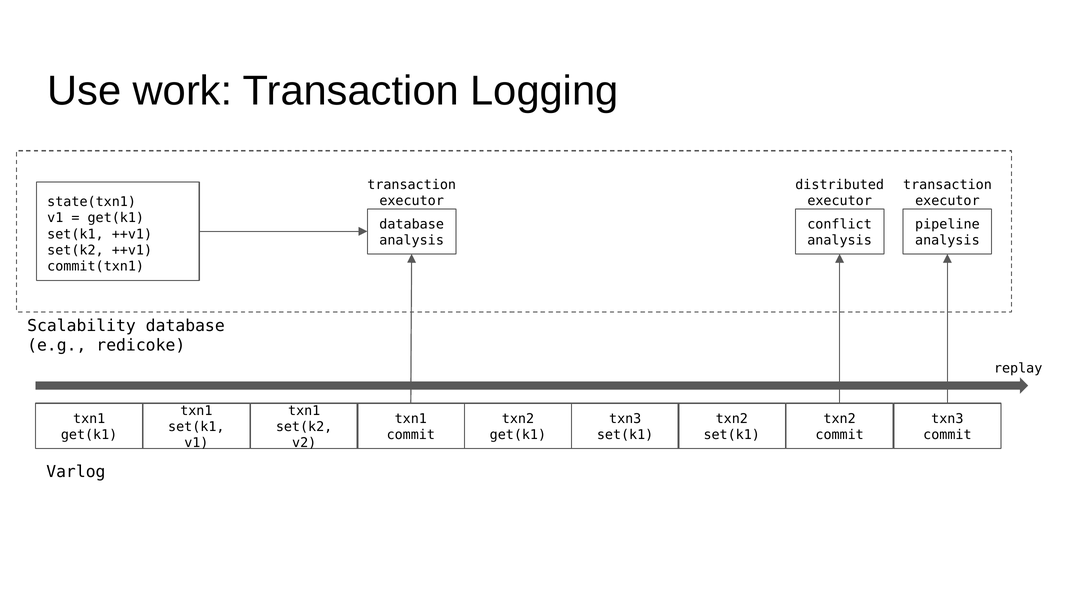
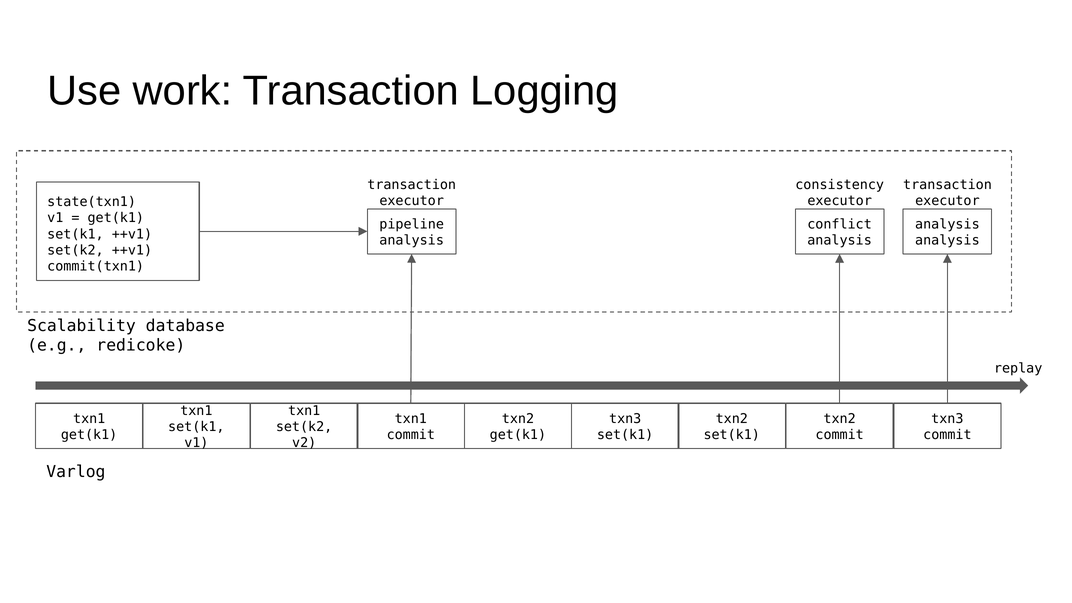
distributed: distributed -> consistency
database at (412, 224): database -> pipeline
pipeline at (947, 224): pipeline -> analysis
